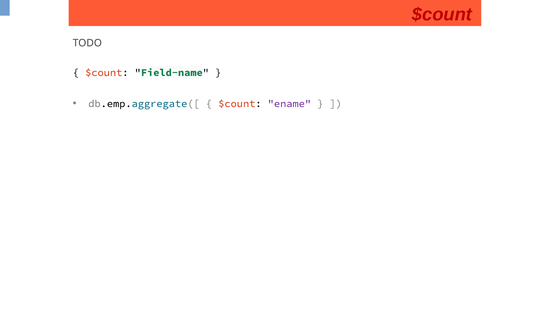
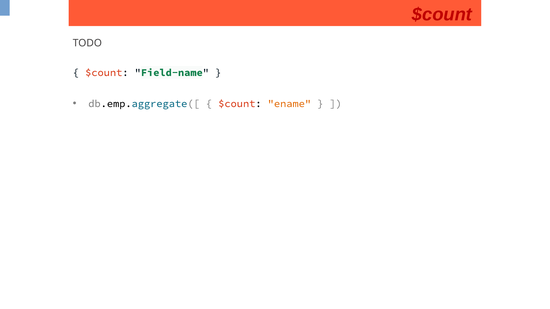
ename colour: purple -> orange
